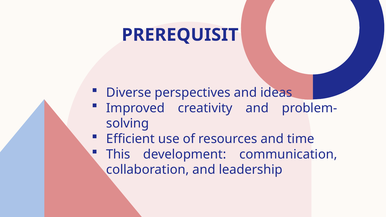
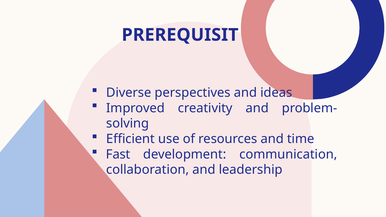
This: This -> Fast
